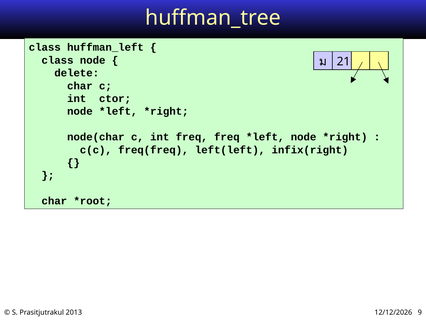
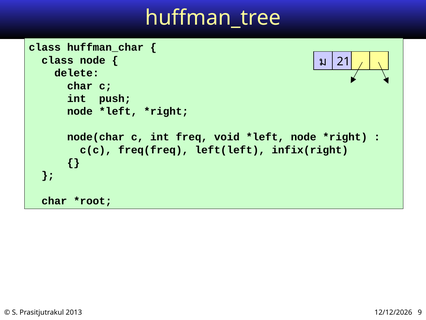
huffman_left: huffman_left -> huffman_char
ctor: ctor -> push
freq freq: freq -> void
